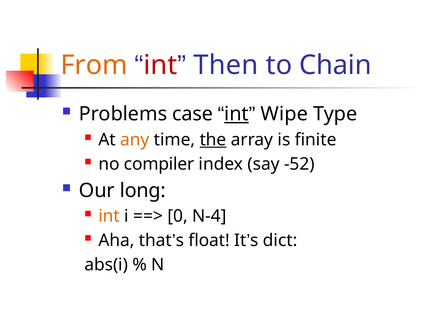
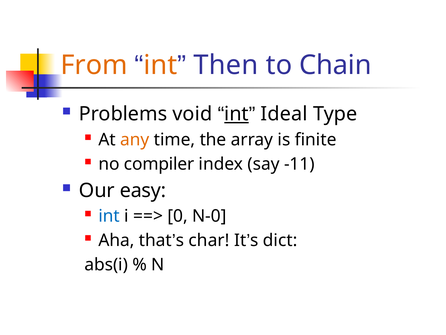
int at (160, 65) colour: red -> orange
case: case -> void
Wipe: Wipe -> Ideal
the underline: present -> none
-52: -52 -> -11
long: long -> easy
int at (109, 216) colour: orange -> blue
N-4: N-4 -> N-0
float: float -> char
